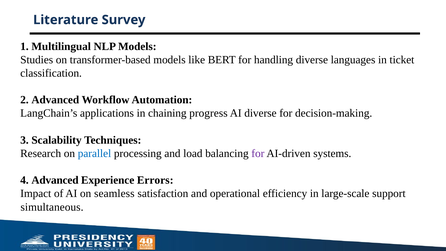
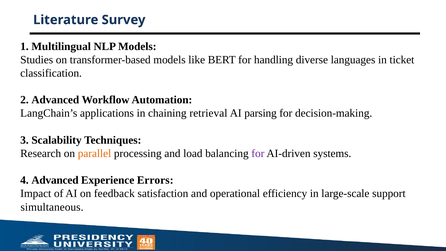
progress: progress -> retrieval
AI diverse: diverse -> parsing
parallel colour: blue -> orange
seamless: seamless -> feedback
